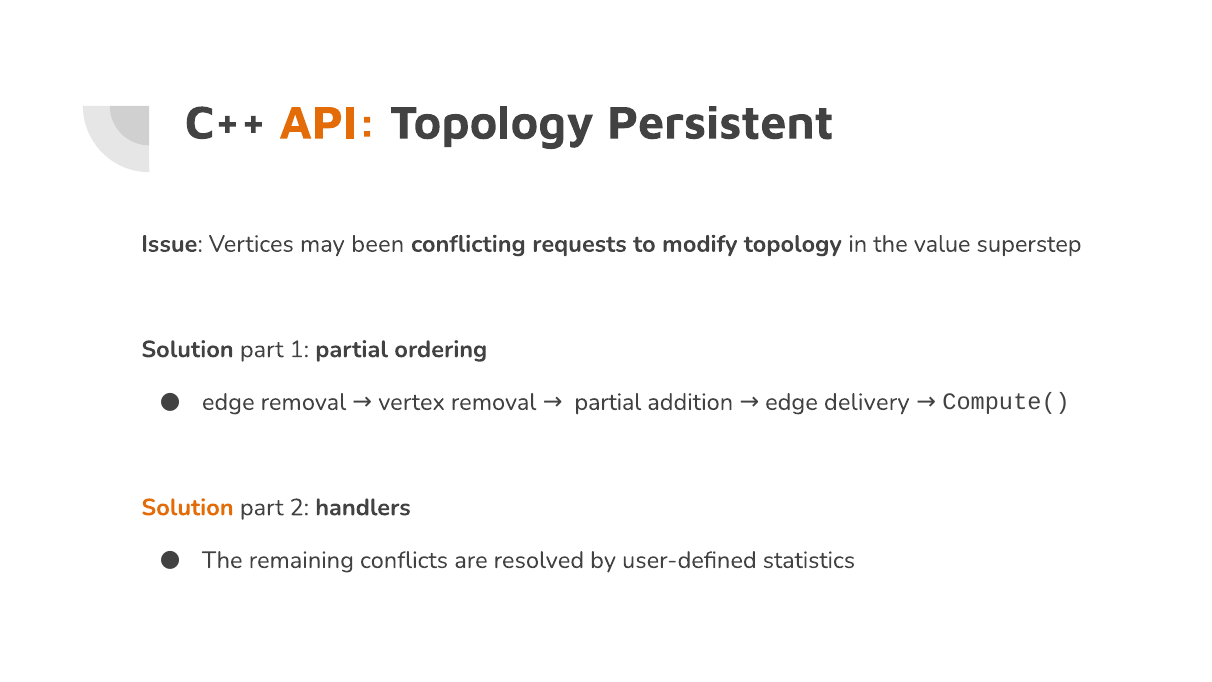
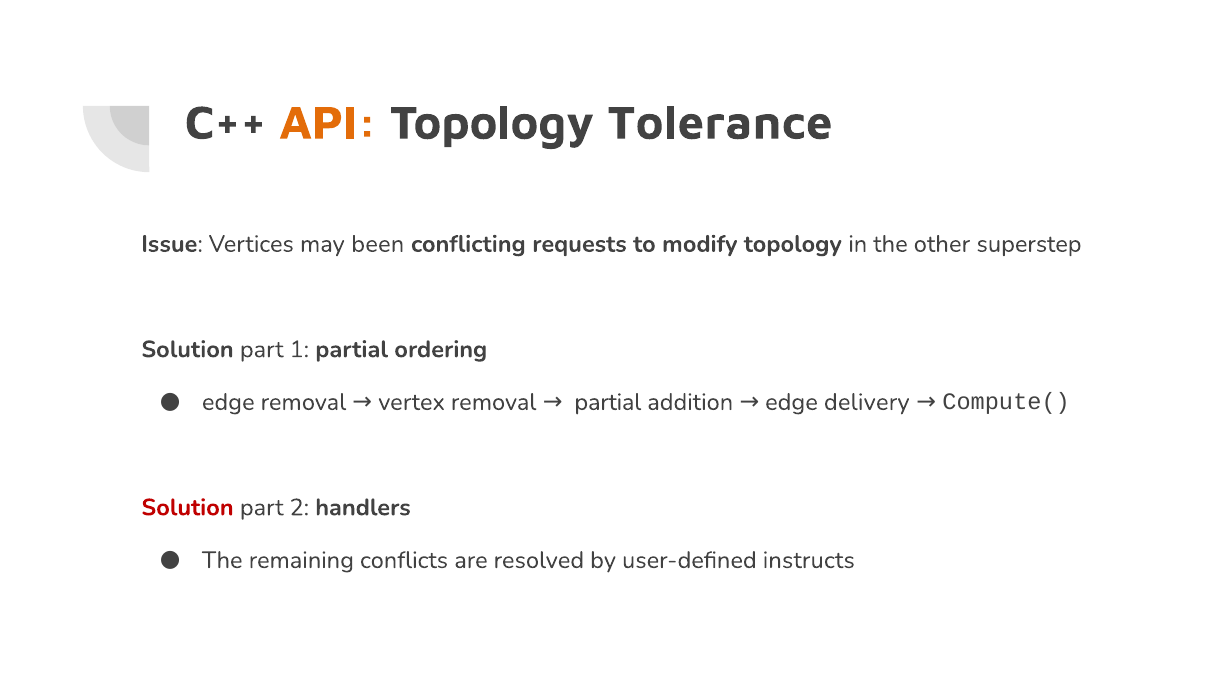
Persistent: Persistent -> Tolerance
value: value -> other
Solution at (187, 507) colour: orange -> red
statistics: statistics -> instructs
